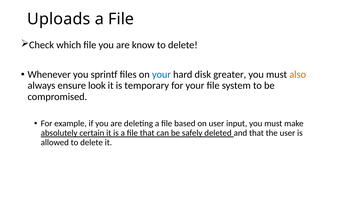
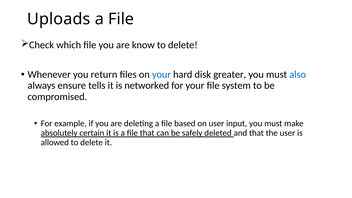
sprintf: sprintf -> return
also colour: orange -> blue
look: look -> tells
temporary: temporary -> networked
